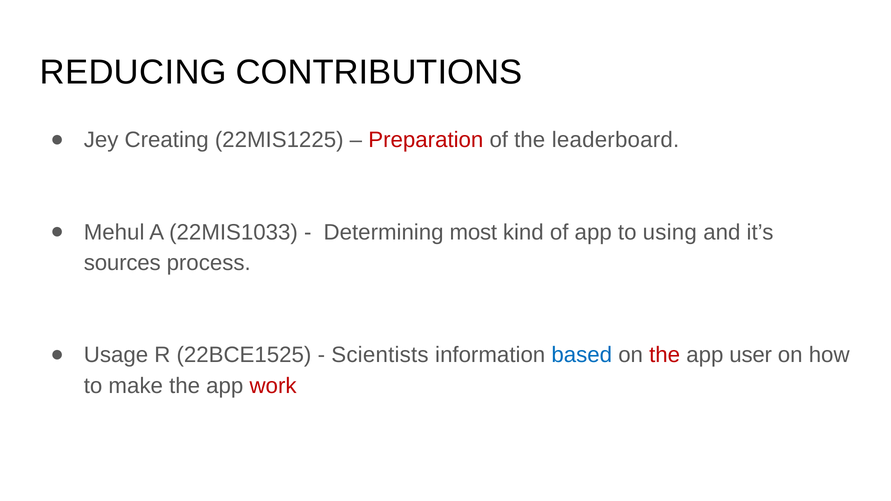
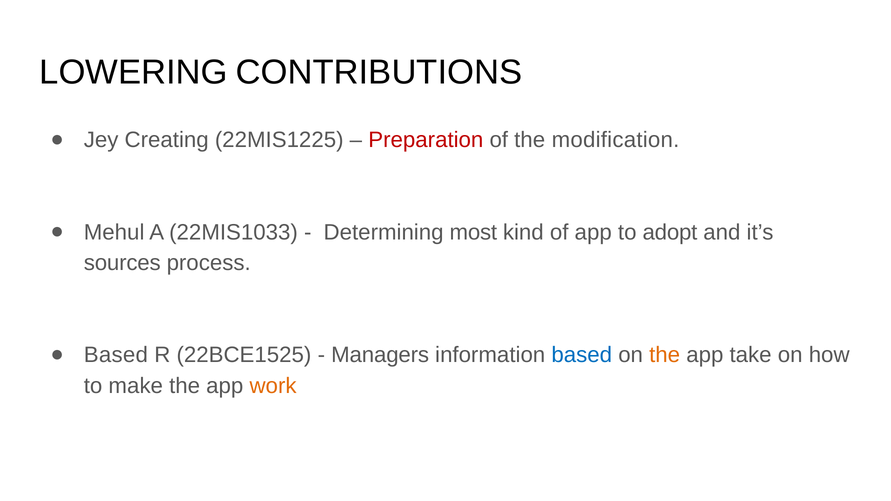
REDUCING: REDUCING -> LOWERING
leaderboard: leaderboard -> modification
using: using -> adopt
Usage at (116, 355): Usage -> Based
Scientists: Scientists -> Managers
the at (665, 355) colour: red -> orange
user: user -> take
work colour: red -> orange
